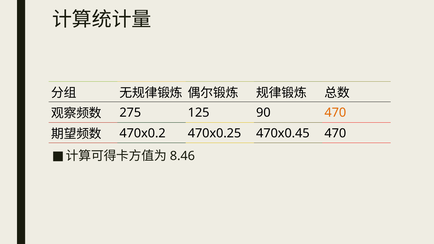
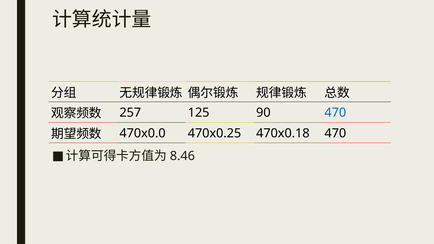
275: 275 -> 257
470 at (335, 113) colour: orange -> blue
470x0.2: 470x0.2 -> 470x0.0
470x0.45: 470x0.45 -> 470x0.18
